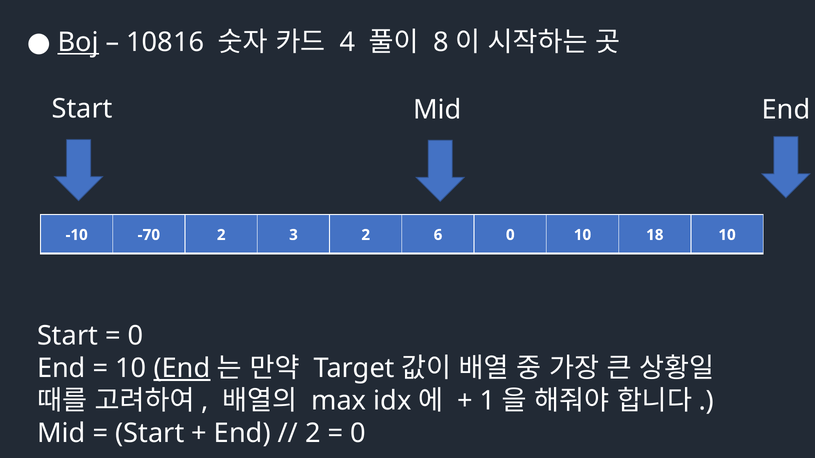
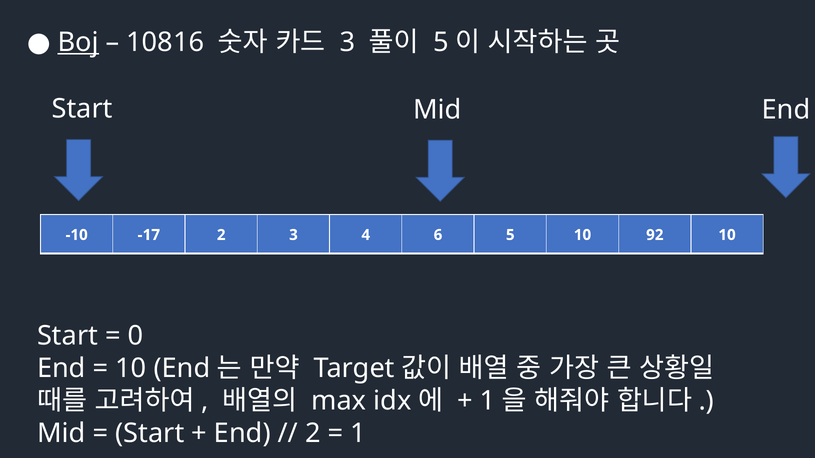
4 at (348, 42): 4 -> 3
8 at (441, 42): 8 -> 5
-70: -70 -> -17
3 2: 2 -> 4
6 0: 0 -> 5
18: 18 -> 92
End at (182, 369) underline: present -> none
0 at (358, 434): 0 -> 1
